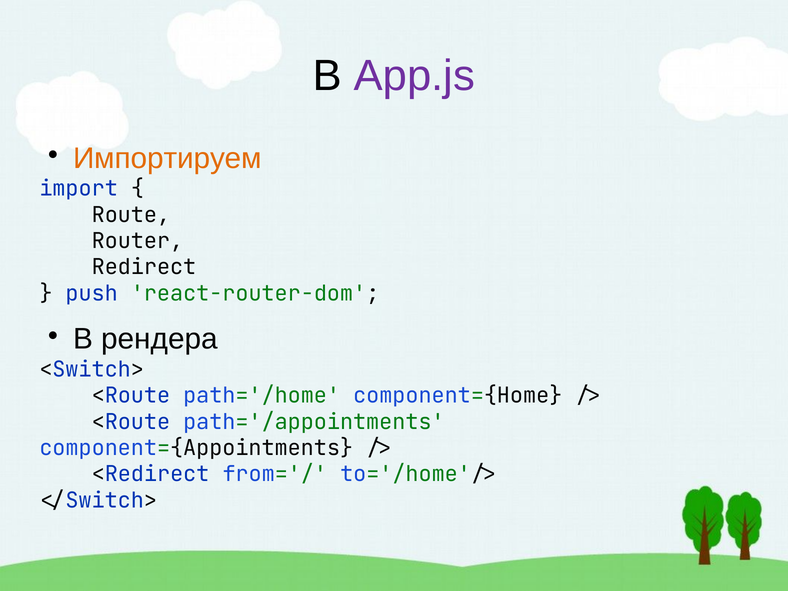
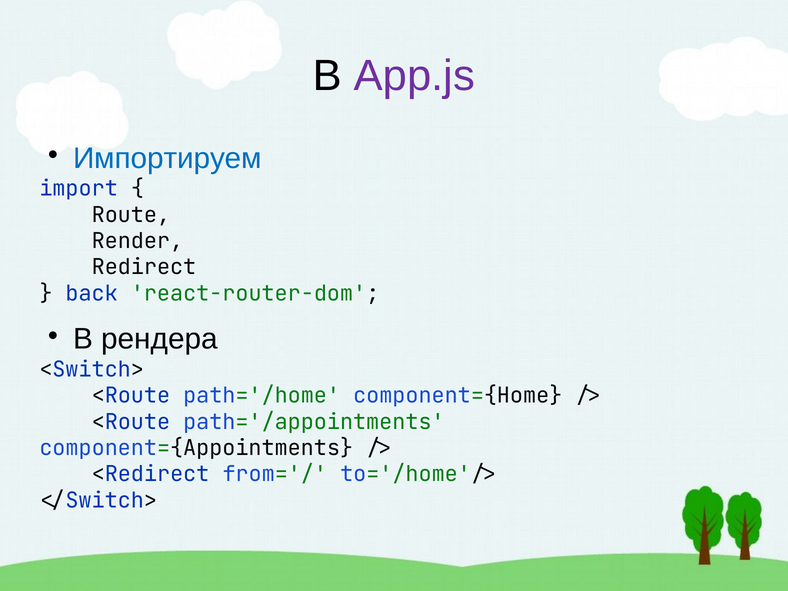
Импортируем colour: orange -> blue
Router: Router -> Render
push: push -> back
